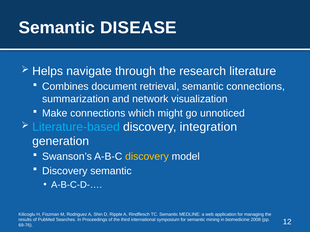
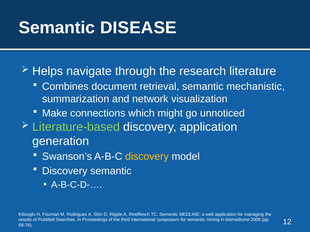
semantic connections: connections -> mechanistic
Literature-based colour: light blue -> light green
discovery integration: integration -> application
